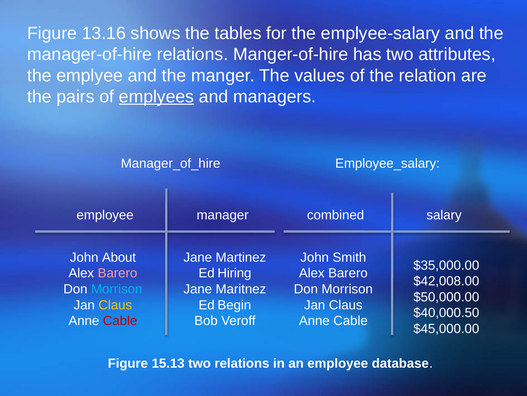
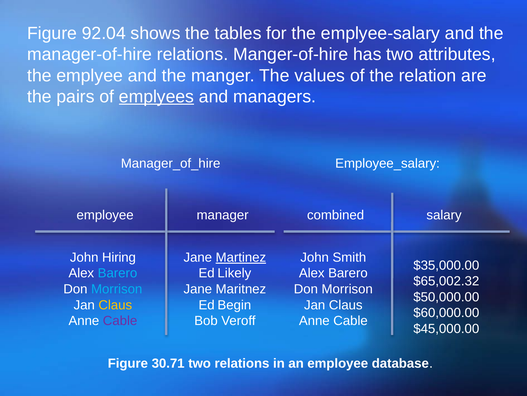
13.16: 13.16 -> 92.04
About: About -> Hiring
Martinez underline: none -> present
Barero at (117, 273) colour: pink -> light blue
Hiring: Hiring -> Likely
$42,008.00: $42,008.00 -> $65,002.32
$40,000.50: $40,000.50 -> $60,000.00
Cable at (120, 320) colour: red -> purple
15.13: 15.13 -> 30.71
